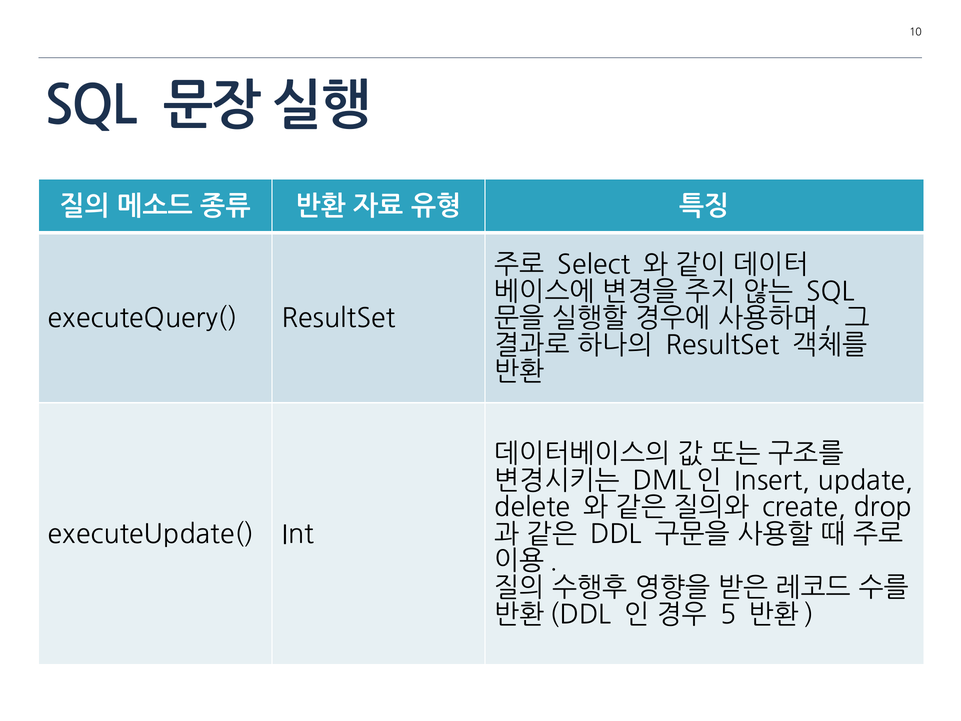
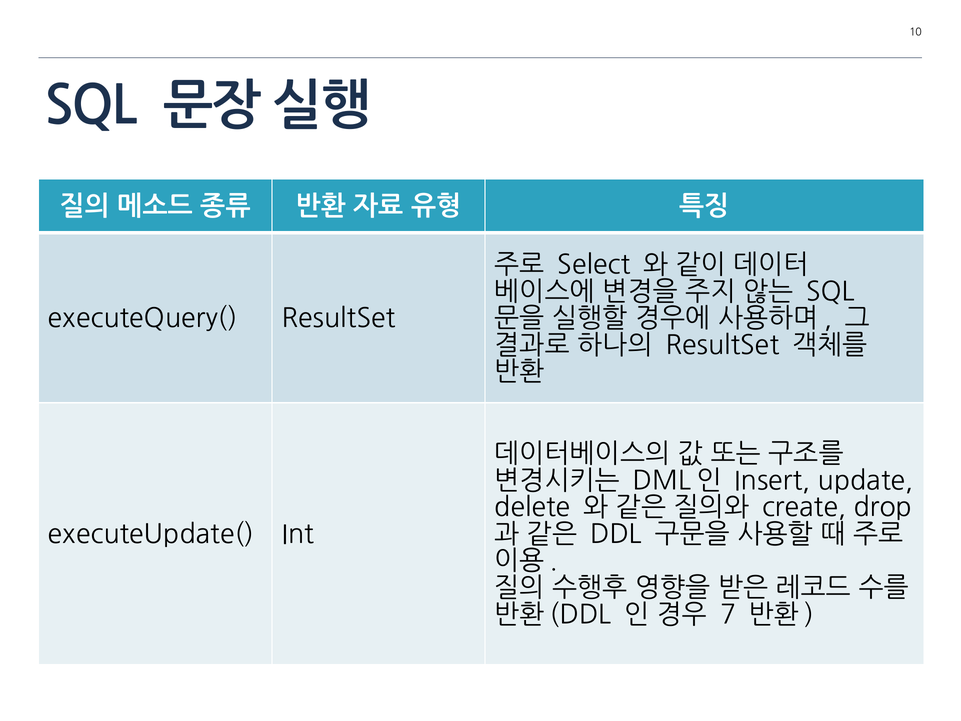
5: 5 -> 7
